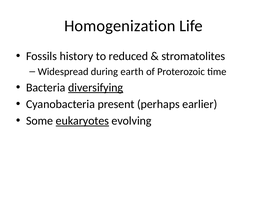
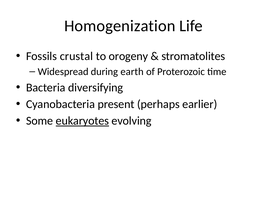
history: history -> crustal
reduced: reduced -> orogeny
diversifying underline: present -> none
